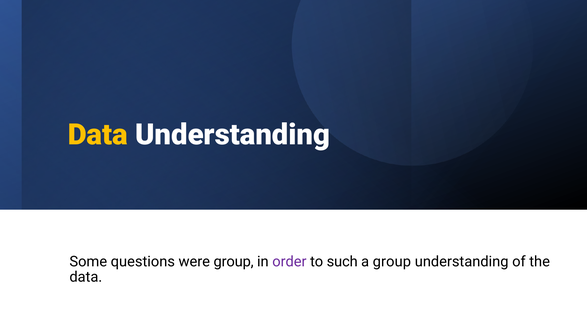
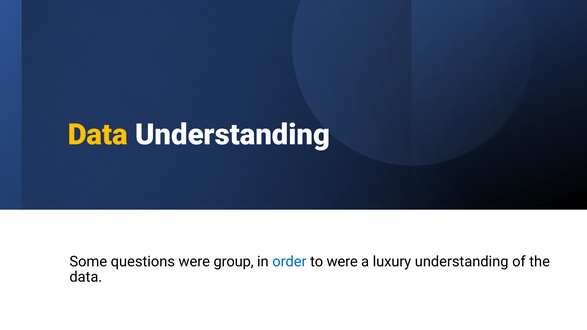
order colour: purple -> blue
to such: such -> were
a group: group -> luxury
